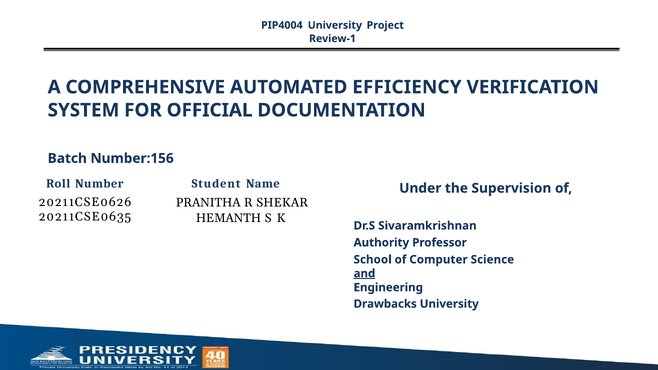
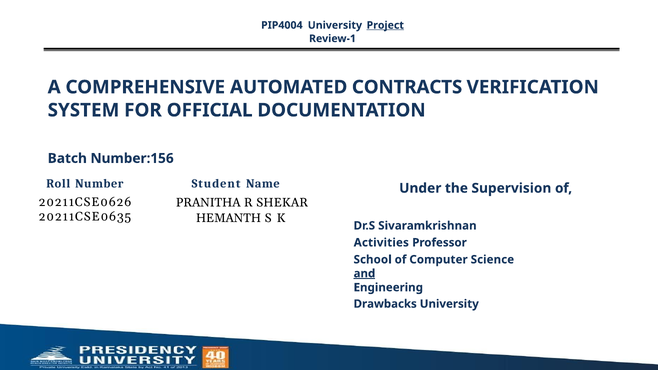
Project underline: none -> present
EFFICIENCY: EFFICIENCY -> CONTRACTS
Authority: Authority -> Activities
